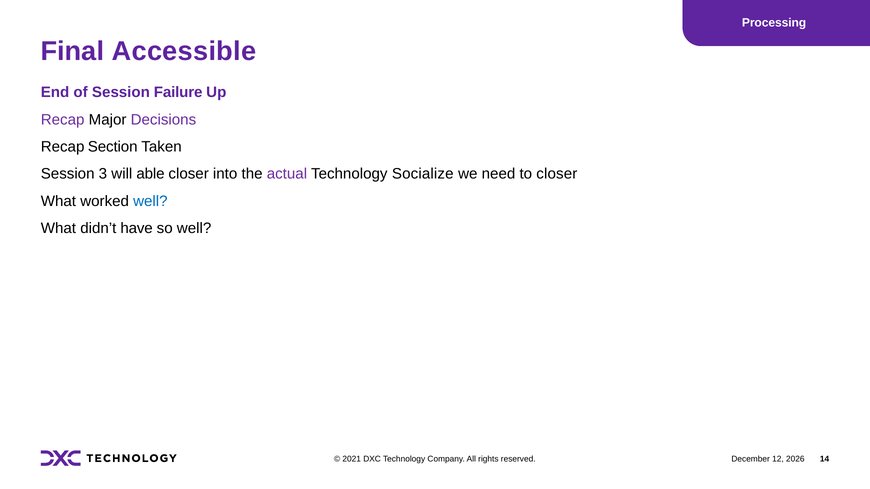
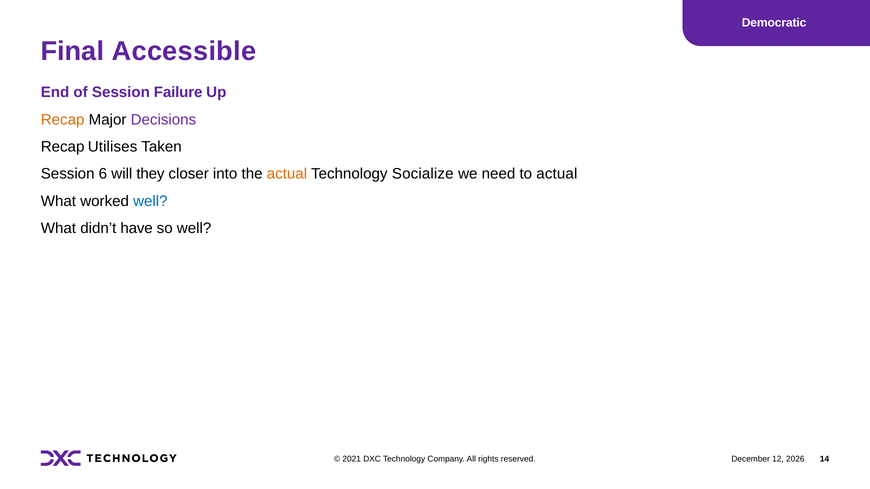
Processing: Processing -> Democratic
Recap at (63, 120) colour: purple -> orange
Section: Section -> Utilises
3: 3 -> 6
able: able -> they
actual at (287, 174) colour: purple -> orange
to closer: closer -> actual
